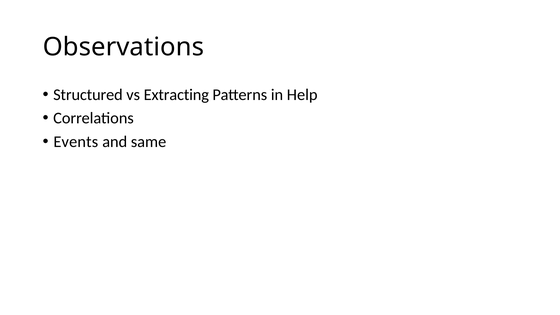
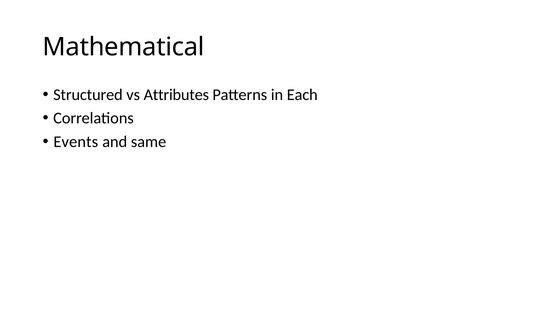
Observations: Observations -> Mathematical
Extracting: Extracting -> Attributes
Help: Help -> Each
